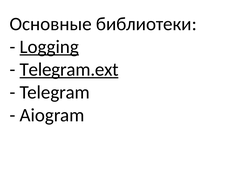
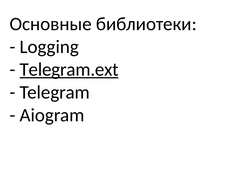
Logging underline: present -> none
